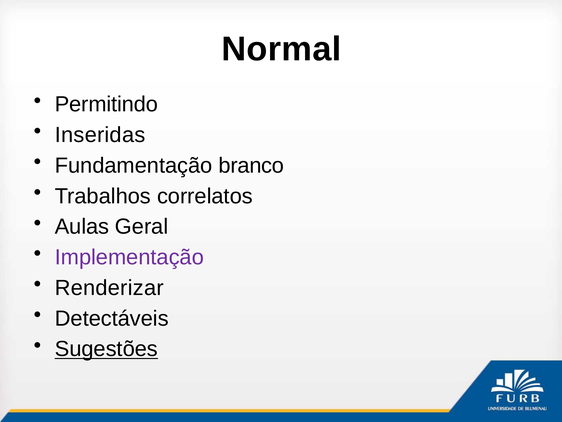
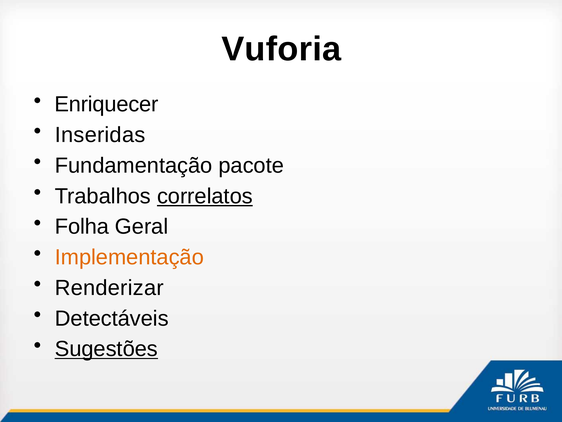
Normal: Normal -> Vuforia
Permitindo: Permitindo -> Enriquecer
branco: branco -> pacote
correlatos underline: none -> present
Aulas: Aulas -> Folha
Implementação colour: purple -> orange
